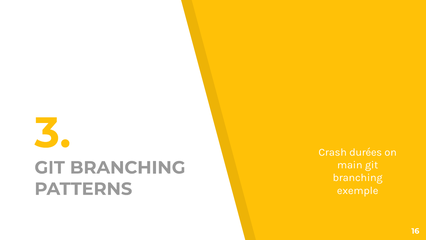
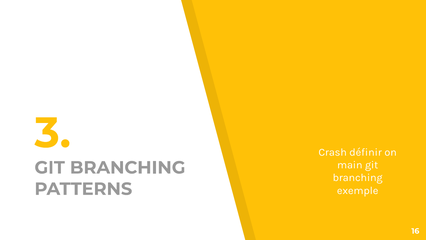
durées: durées -> définir
